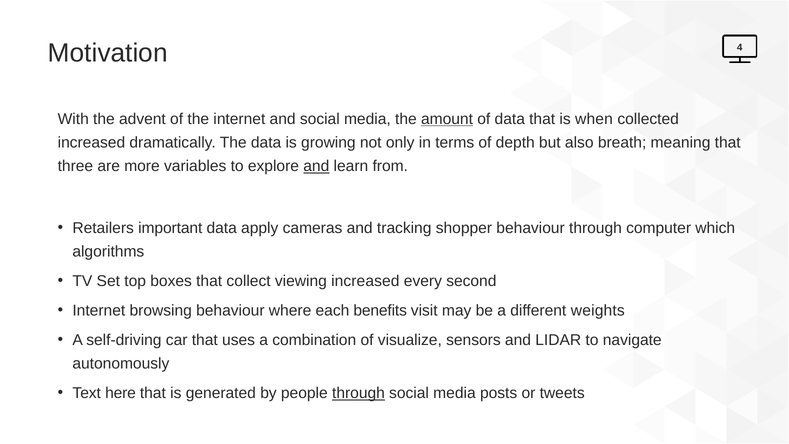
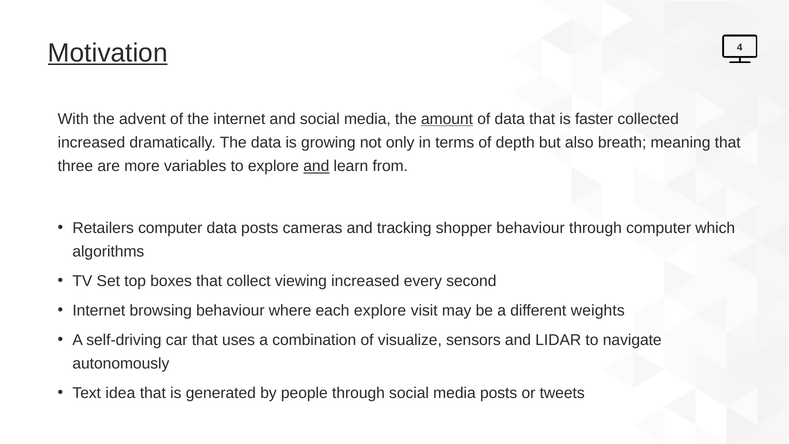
Motivation underline: none -> present
when: when -> faster
Retailers important: important -> computer
data apply: apply -> posts
each benefits: benefits -> explore
here: here -> idea
through at (358, 393) underline: present -> none
